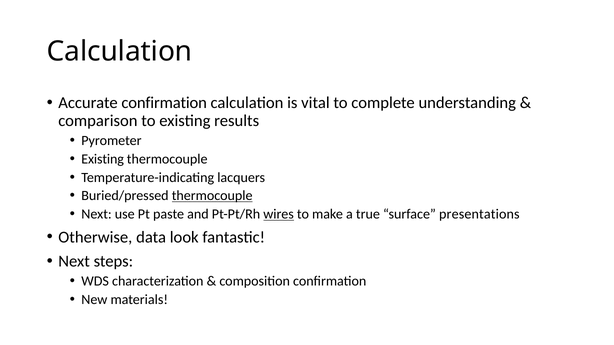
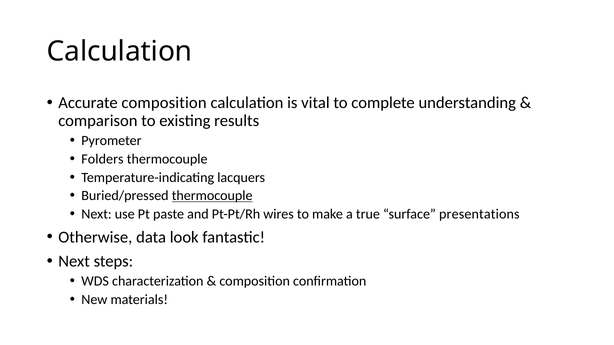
Accurate confirmation: confirmation -> composition
Existing at (103, 159): Existing -> Folders
wires underline: present -> none
